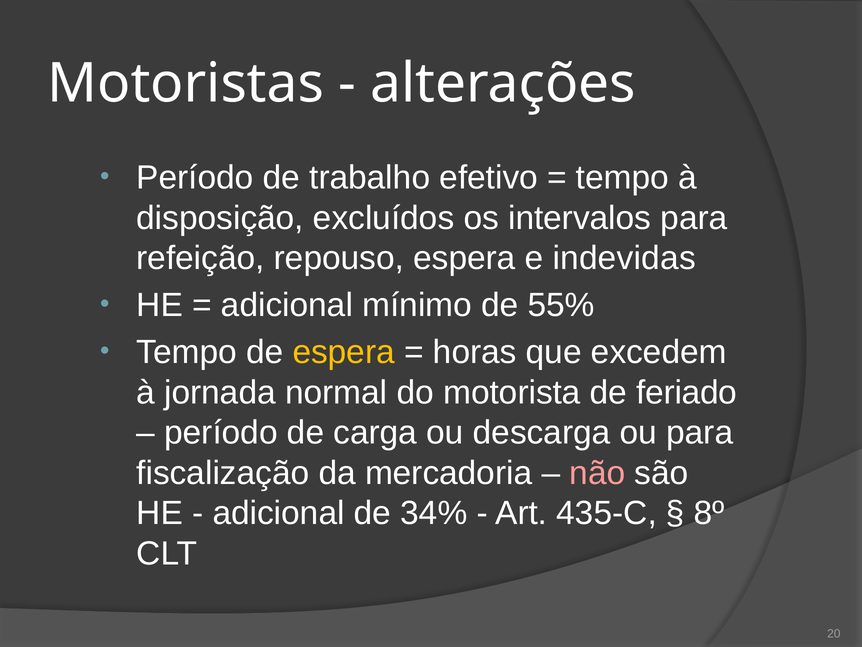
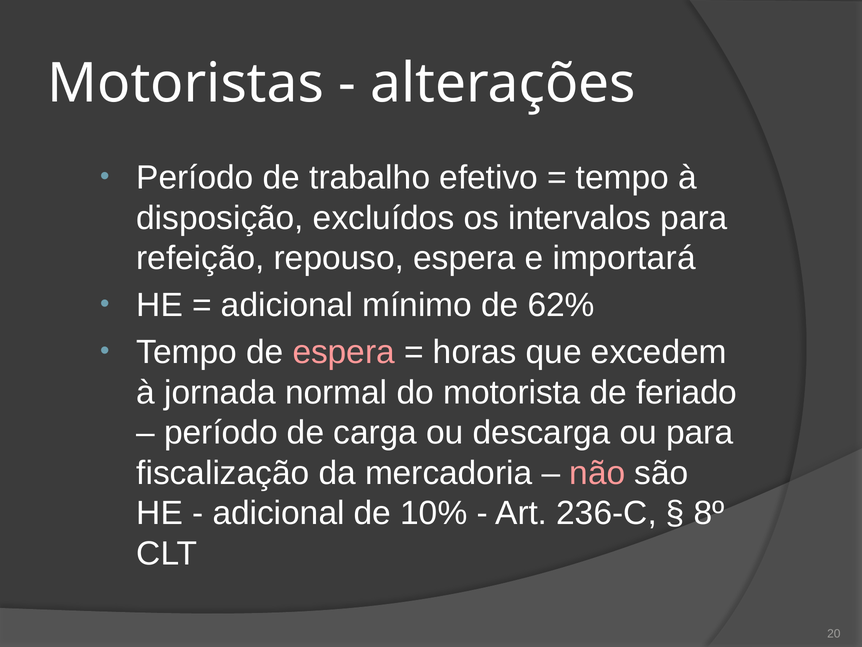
indevidas: indevidas -> importará
55%: 55% -> 62%
espera at (344, 352) colour: yellow -> pink
34%: 34% -> 10%
435-C: 435-C -> 236-C
